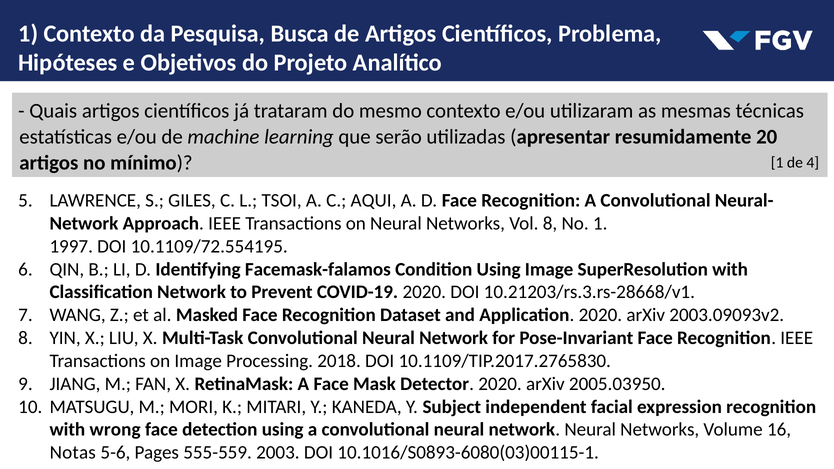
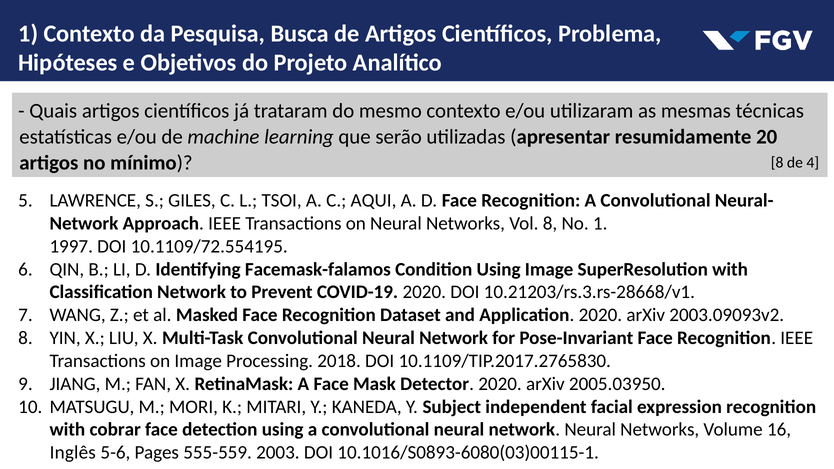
1 at (777, 163): 1 -> 8
wrong: wrong -> cobrar
Notas: Notas -> Inglês
